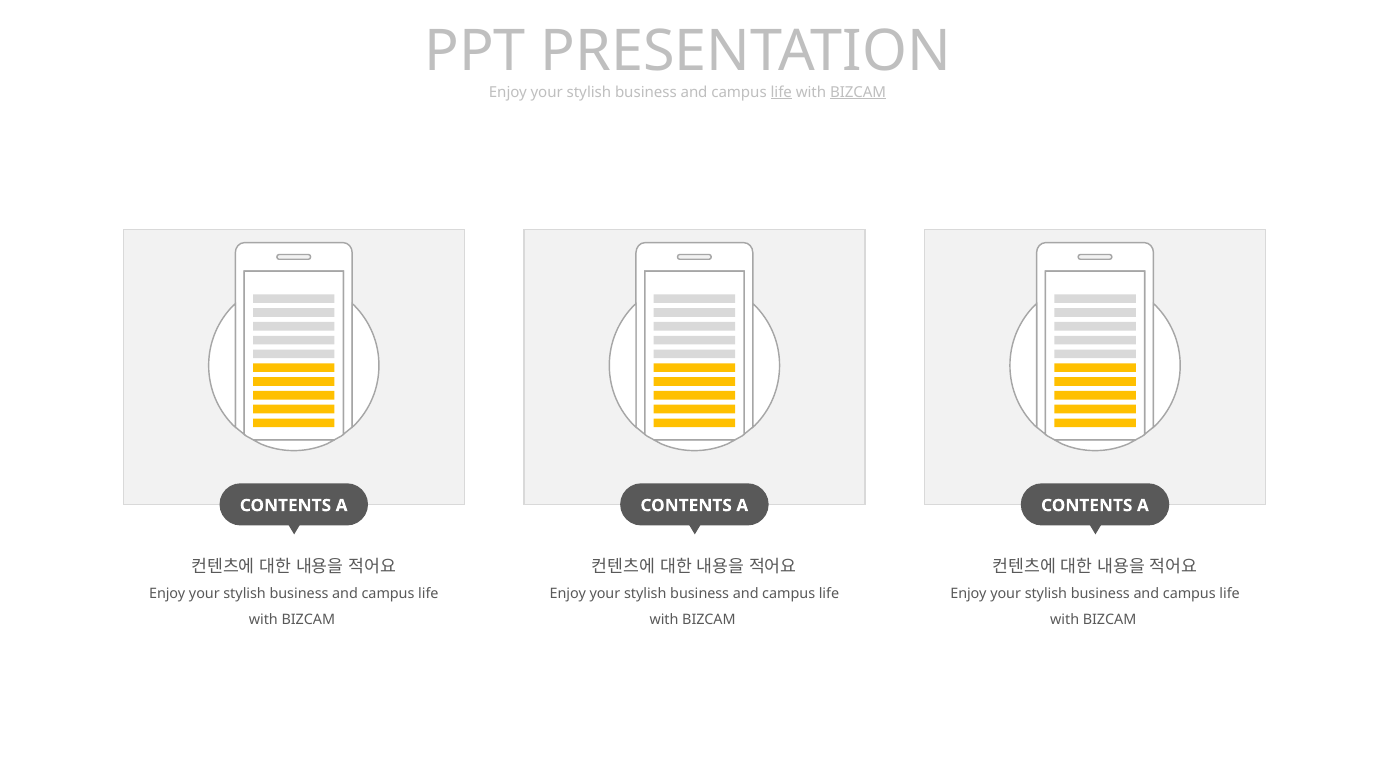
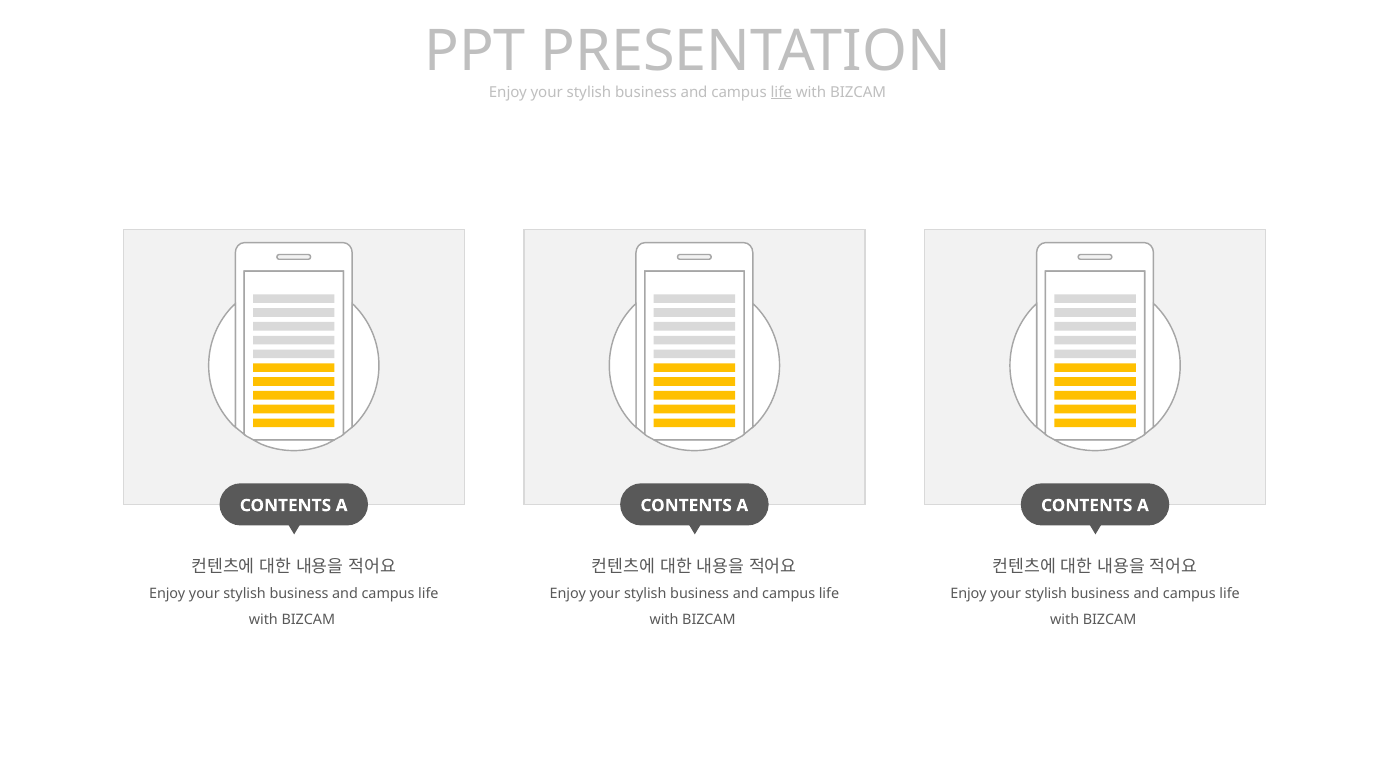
BIZCAM at (858, 92) underline: present -> none
